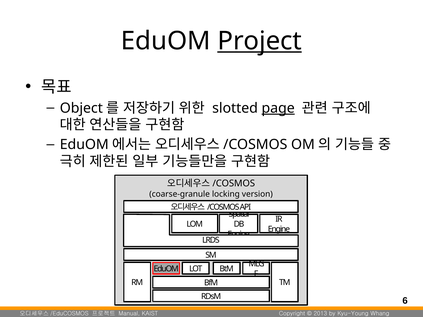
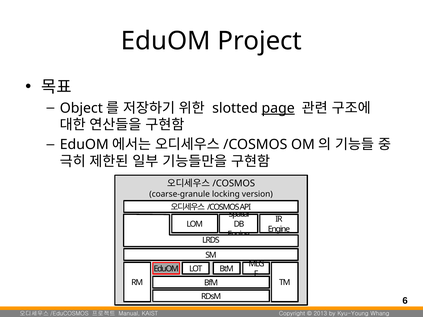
Project underline: present -> none
